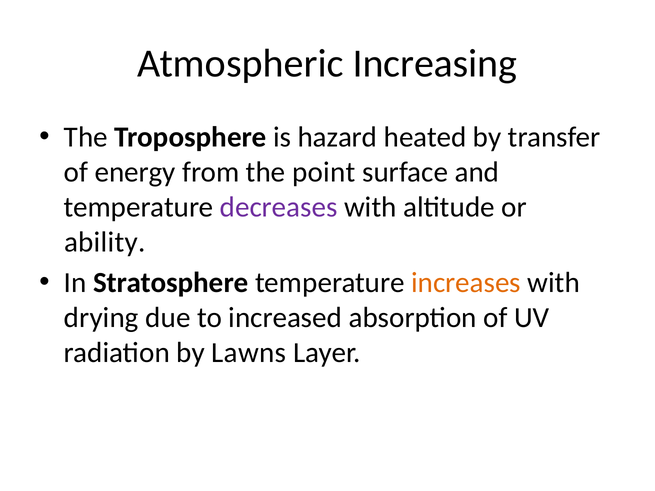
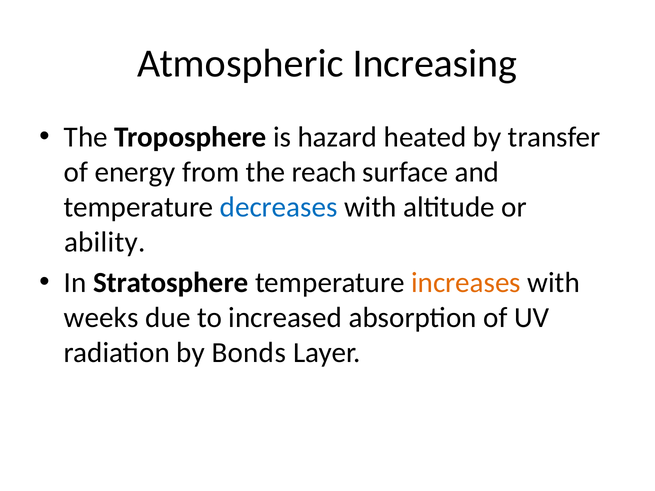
point: point -> reach
decreases colour: purple -> blue
drying: drying -> weeks
Lawns: Lawns -> Bonds
